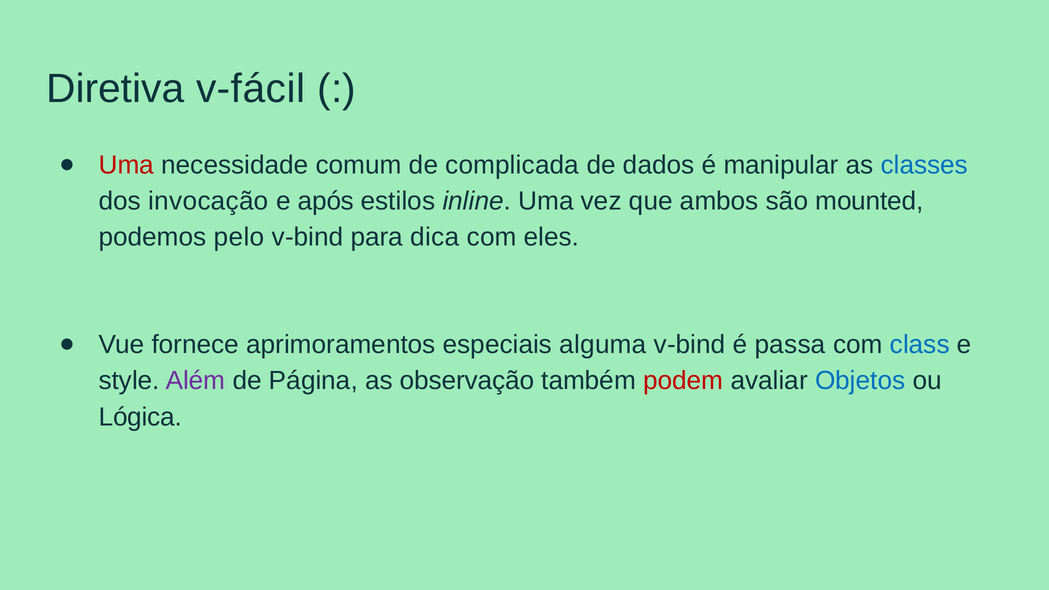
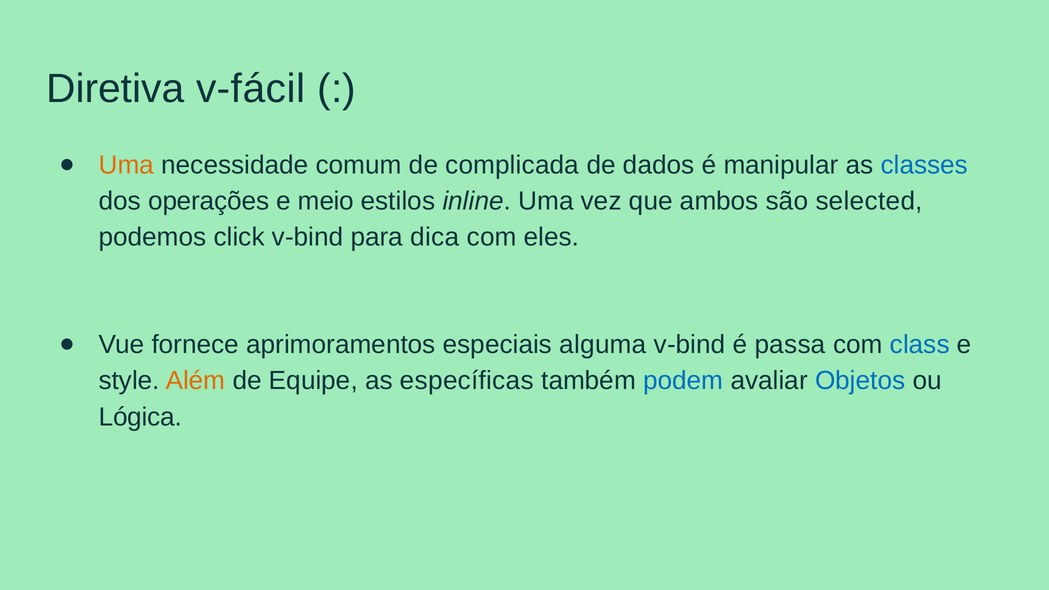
Uma at (126, 165) colour: red -> orange
invocação: invocação -> operações
após: após -> meio
mounted: mounted -> selected
pelo: pelo -> click
Além colour: purple -> orange
Página: Página -> Equipe
observação: observação -> específicas
podem colour: red -> blue
